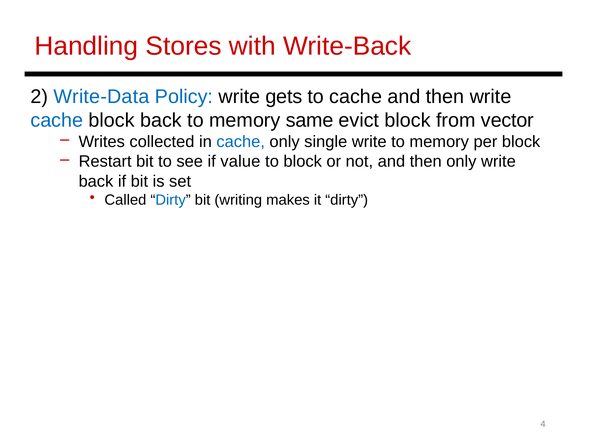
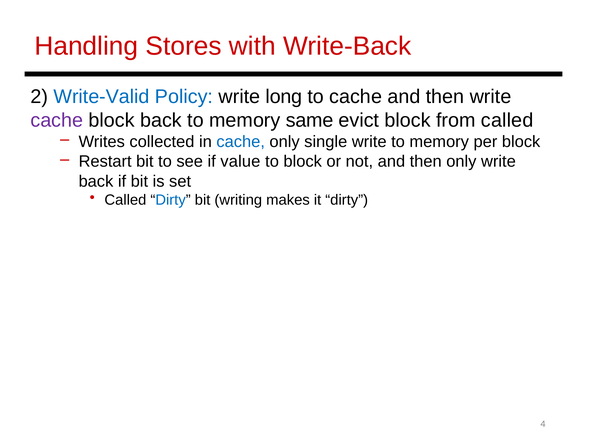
Write-Data: Write-Data -> Write-Valid
gets: gets -> long
cache at (57, 120) colour: blue -> purple
from vector: vector -> called
